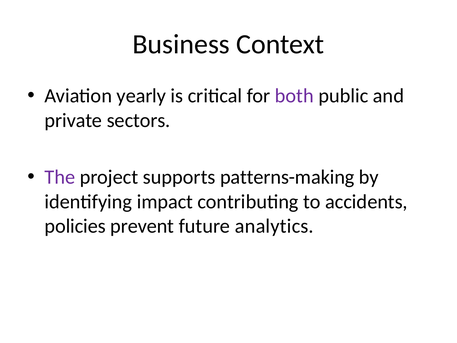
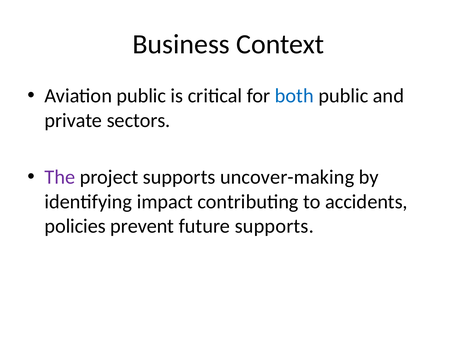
Aviation yearly: yearly -> public
both colour: purple -> blue
patterns-making: patterns-making -> uncover-making
future analytics: analytics -> supports
